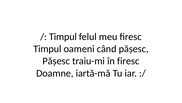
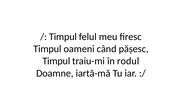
Pășesc at (56, 61): Pășesc -> Timpul
în firesc: firesc -> rodul
